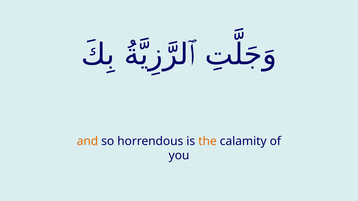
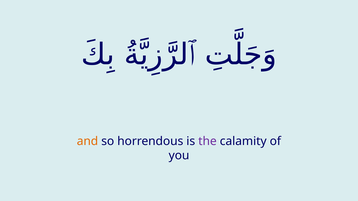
the colour: orange -> purple
